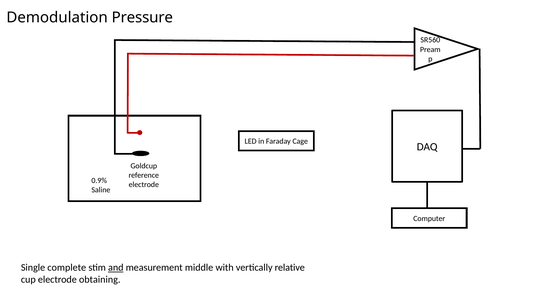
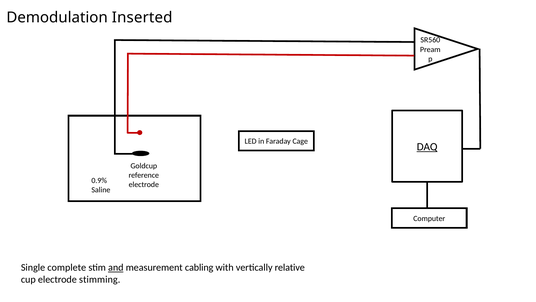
Pressure: Pressure -> Inserted
DAQ underline: none -> present
middle: middle -> cabling
obtaining: obtaining -> stimming
